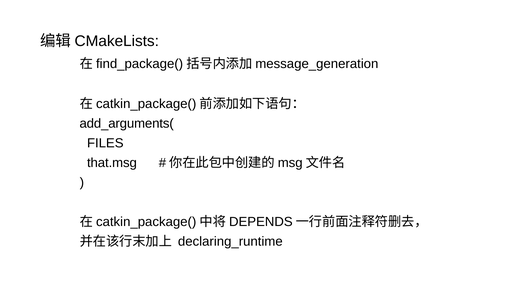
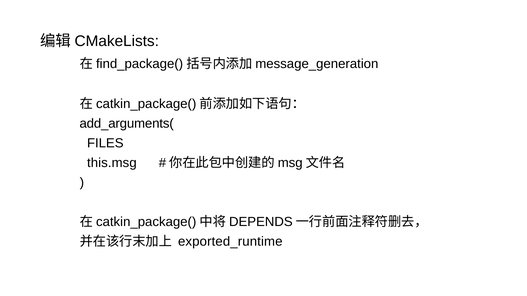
that.msg: that.msg -> this.msg
declaring_runtime: declaring_runtime -> exported_runtime
